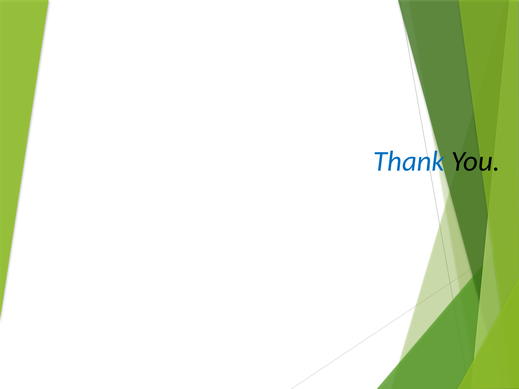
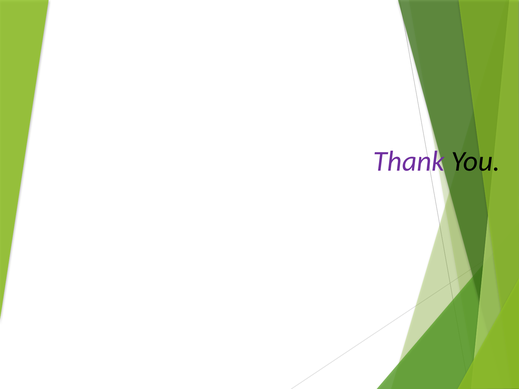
Thank colour: blue -> purple
